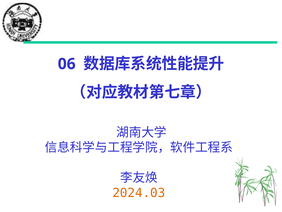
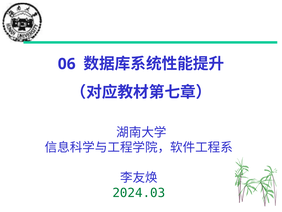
2024.03 colour: orange -> green
